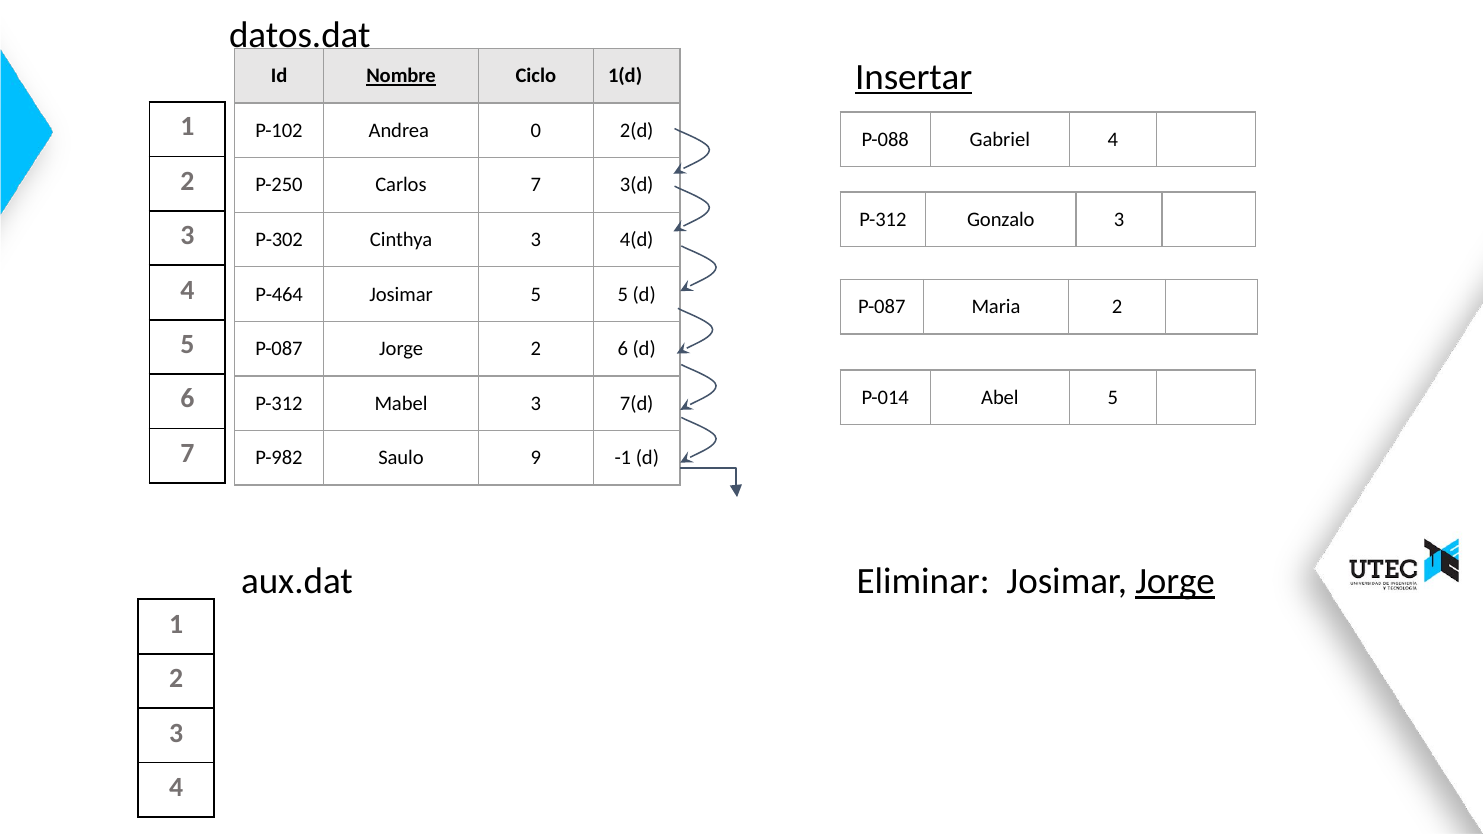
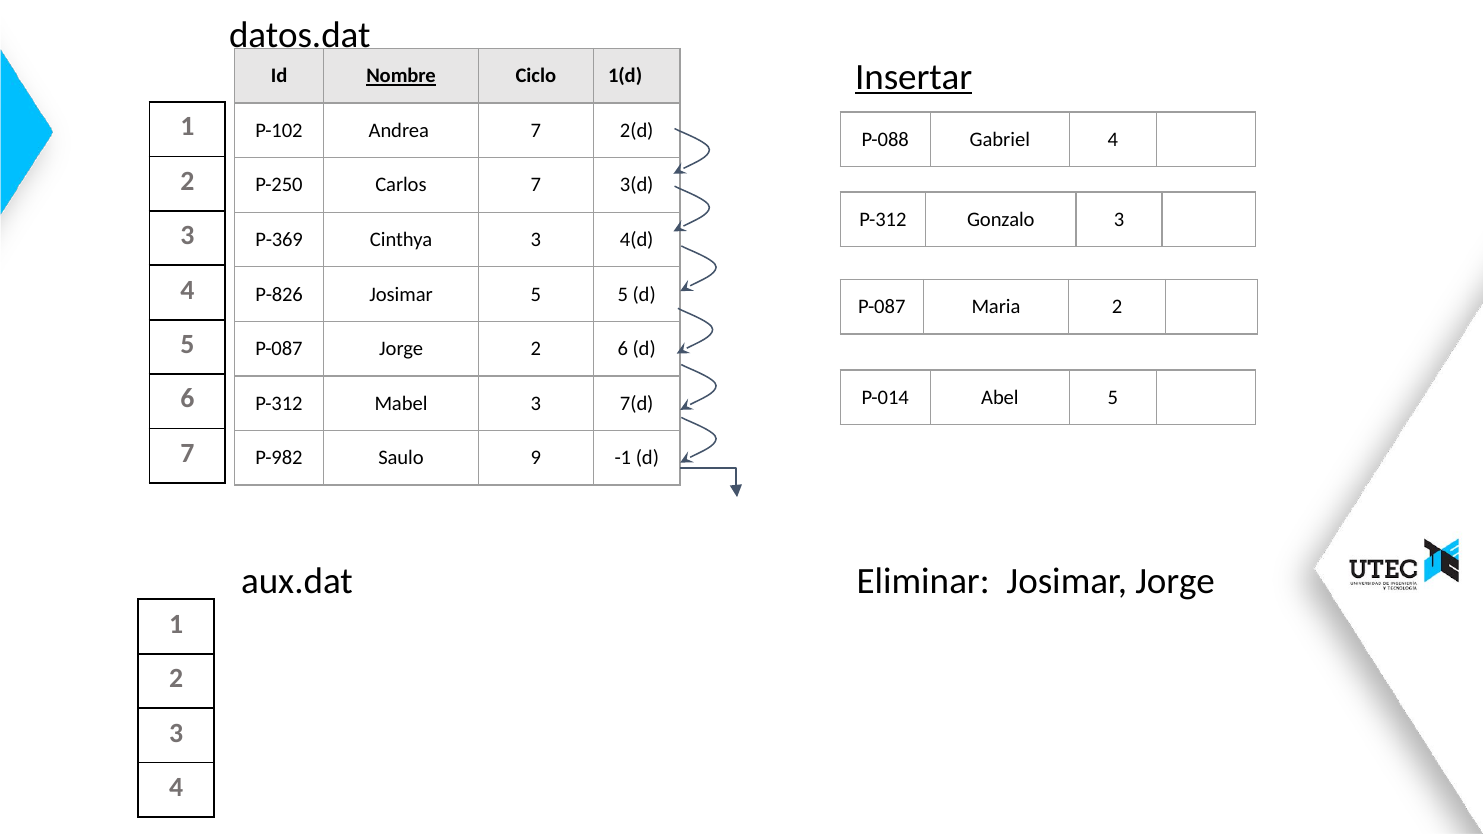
Andrea 0: 0 -> 7
P-302: P-302 -> P-369
P-464: P-464 -> P-826
Jorge at (1175, 582) underline: present -> none
